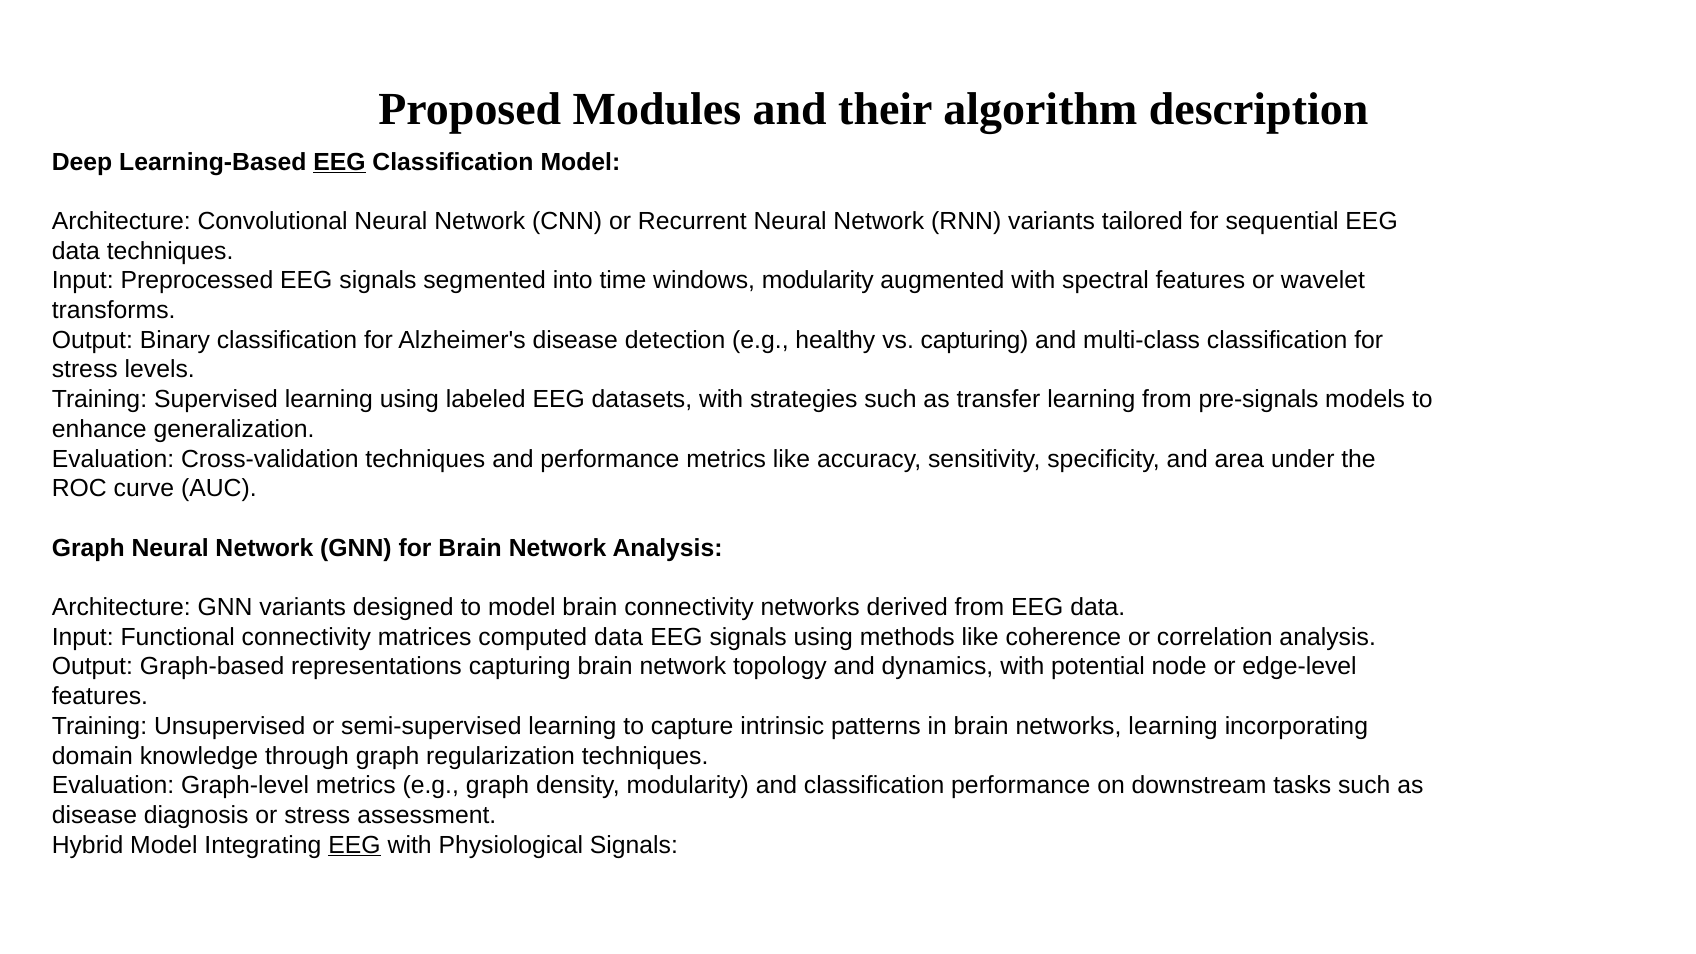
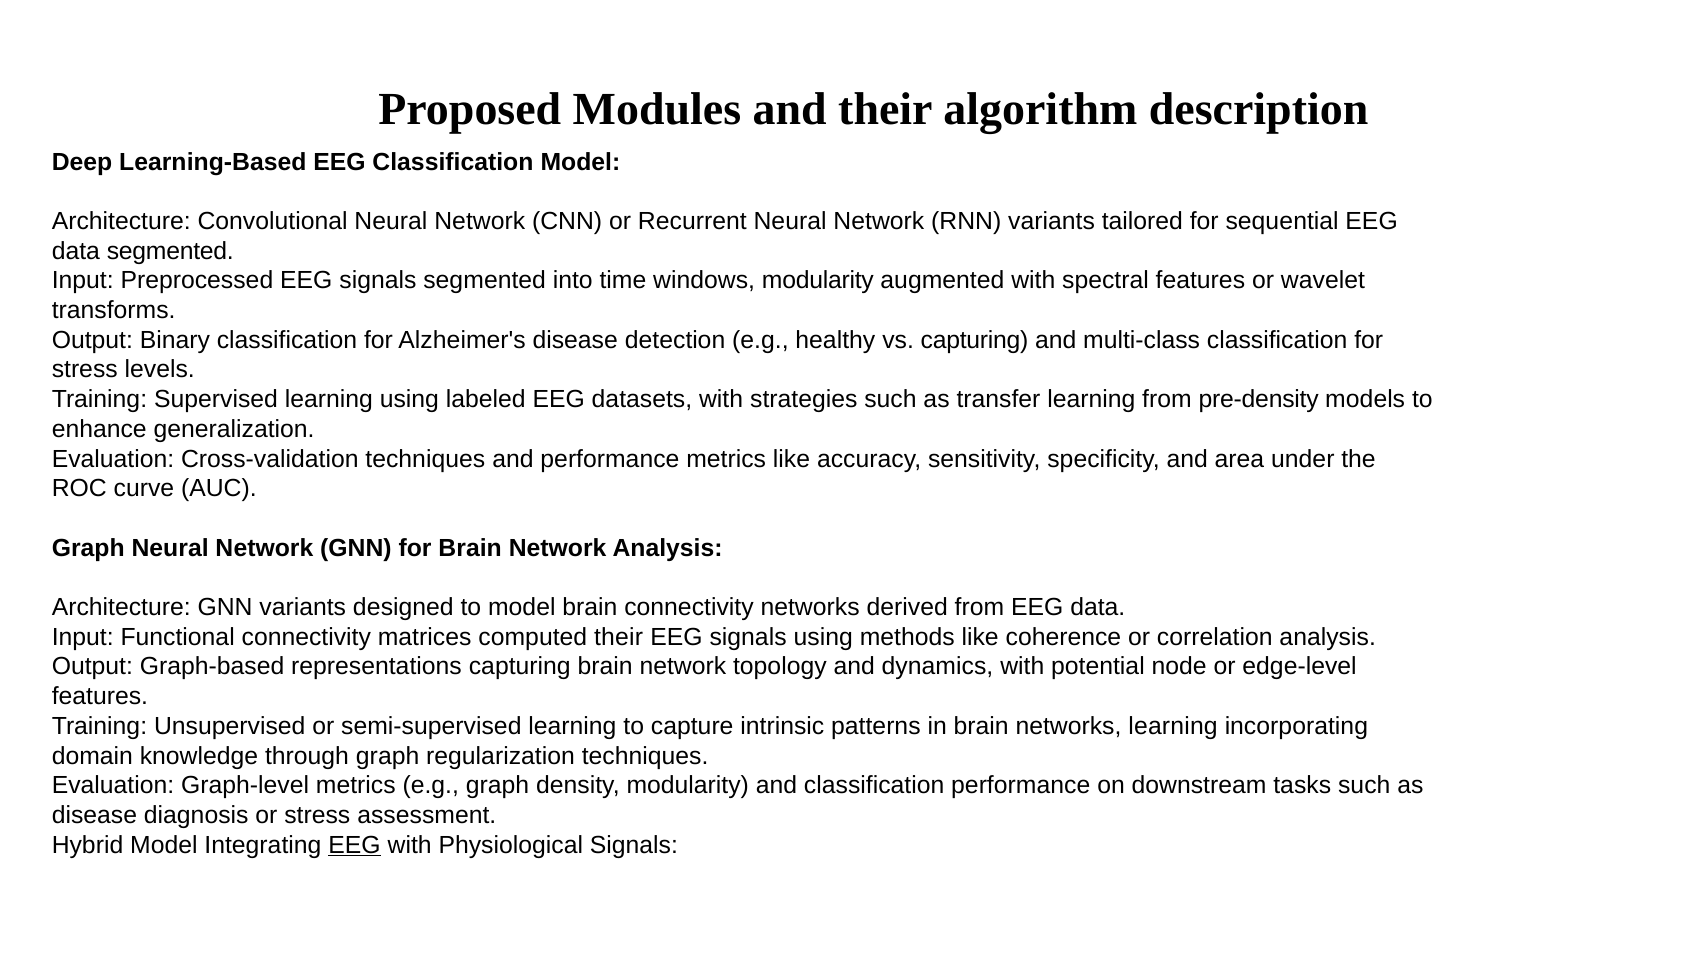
EEG at (339, 162) underline: present -> none
data techniques: techniques -> segmented
pre-signals: pre-signals -> pre-density
computed data: data -> their
